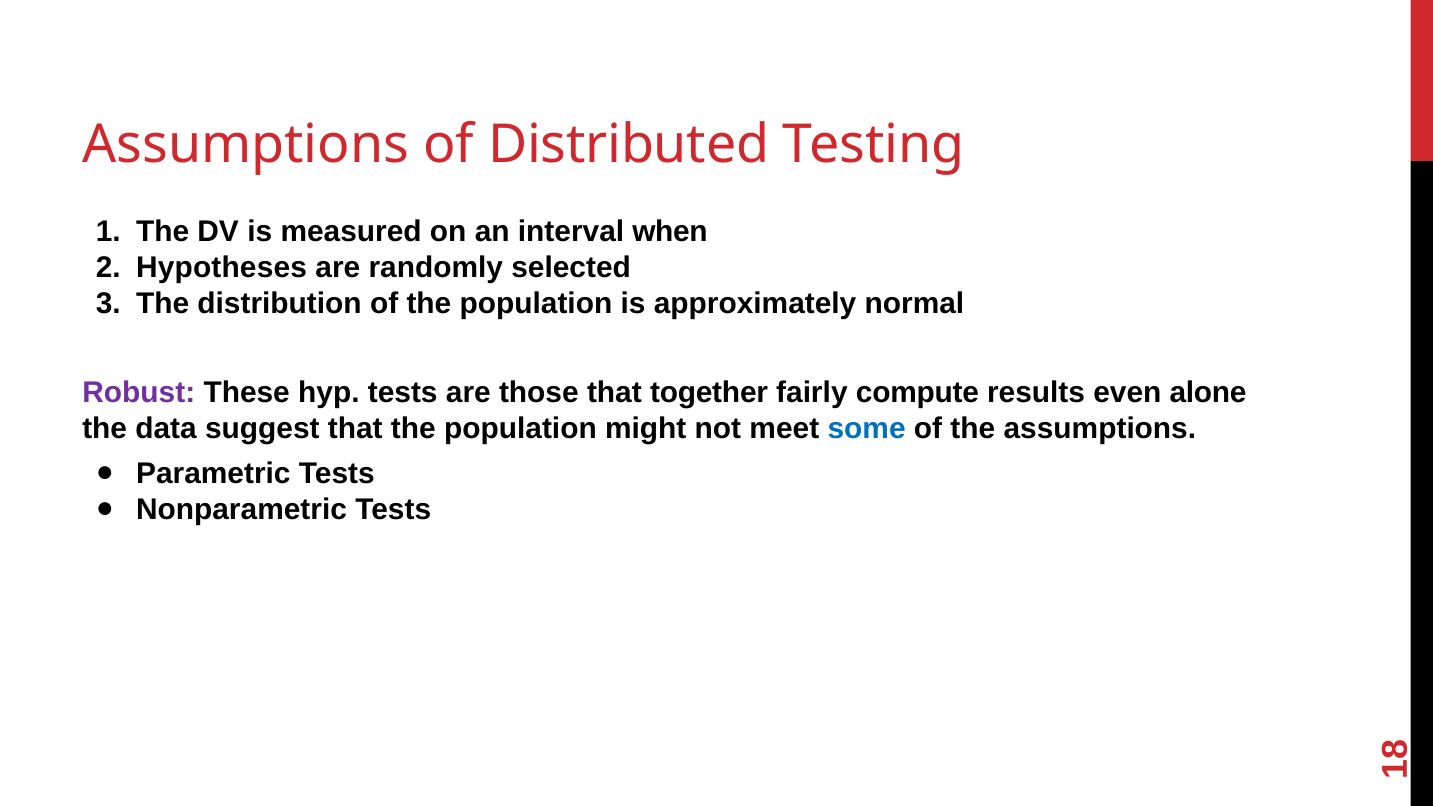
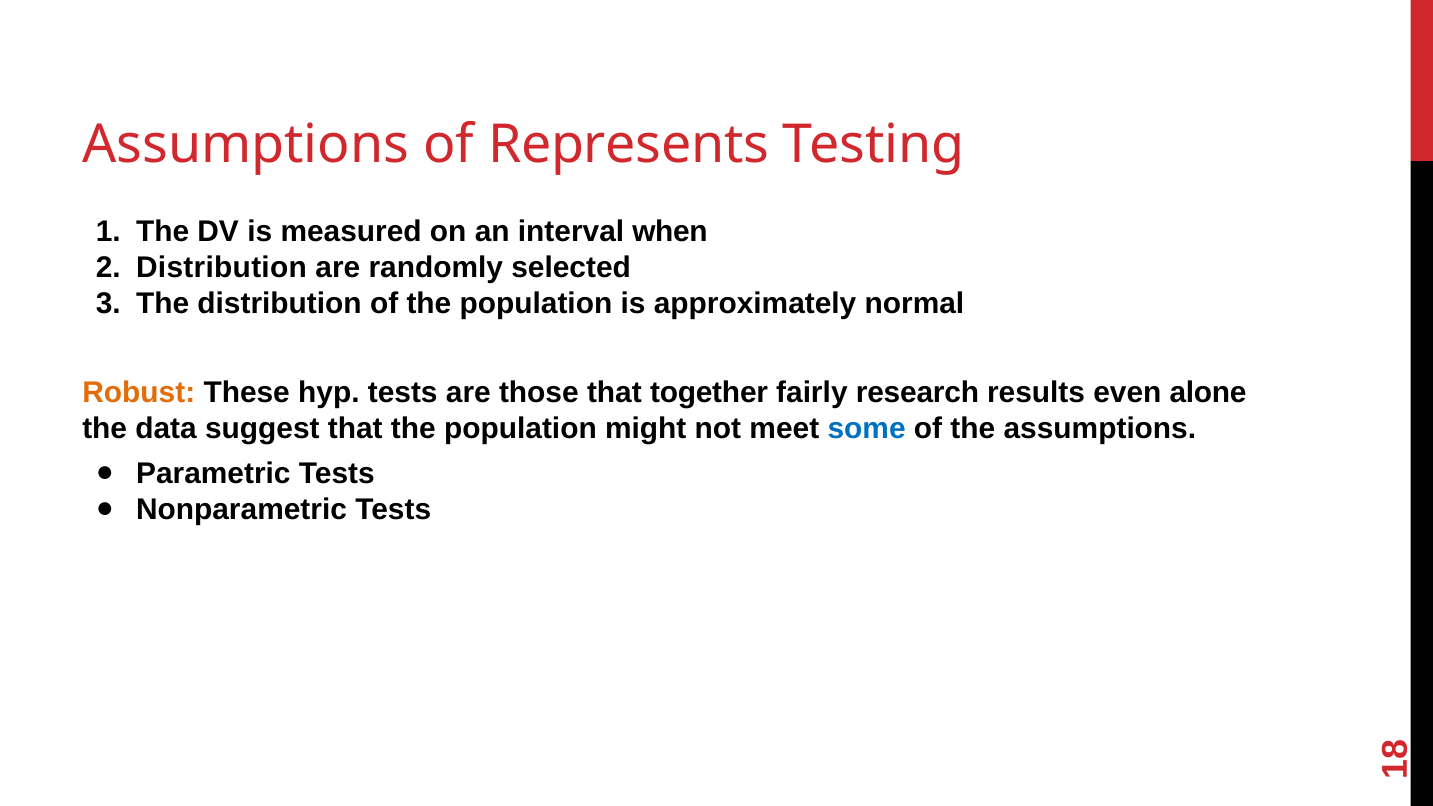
Distributed: Distributed -> Represents
Hypotheses at (222, 267): Hypotheses -> Distribution
Robust colour: purple -> orange
compute: compute -> research
